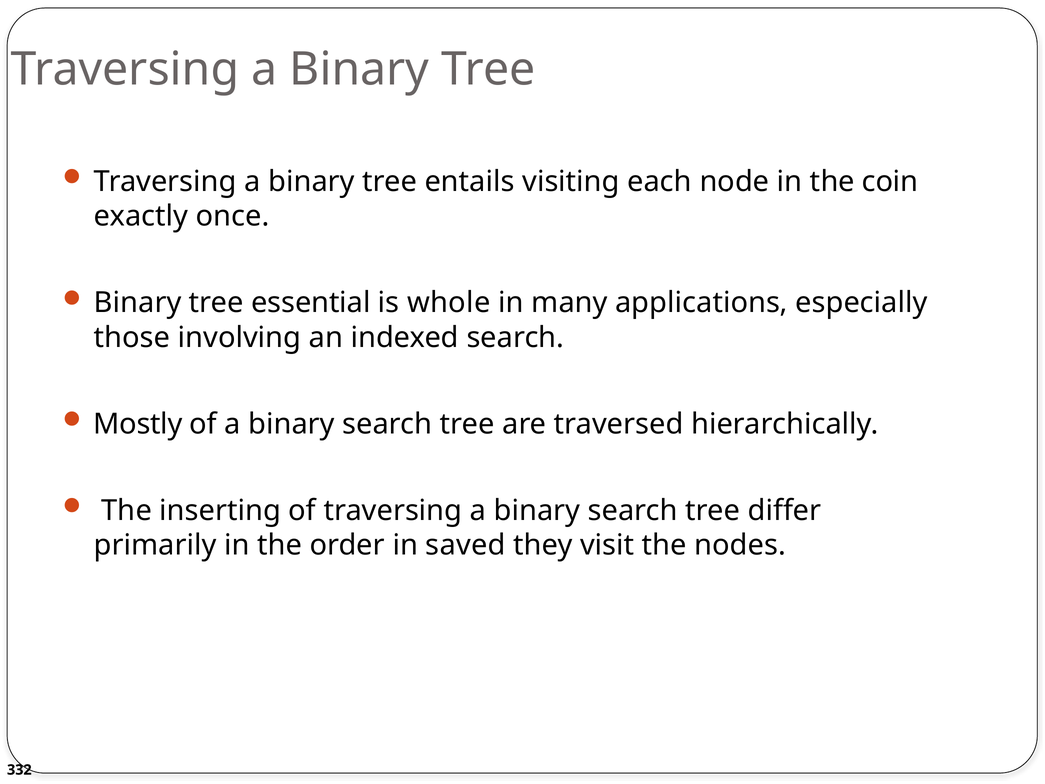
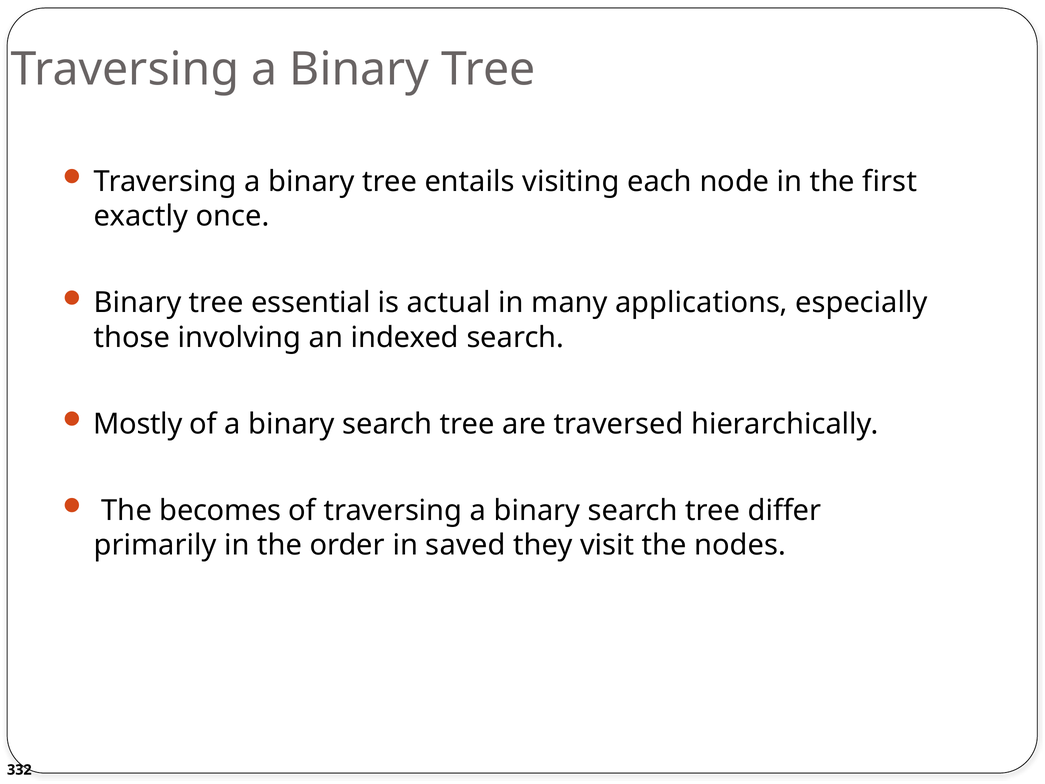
coin: coin -> first
whole: whole -> actual
inserting: inserting -> becomes
